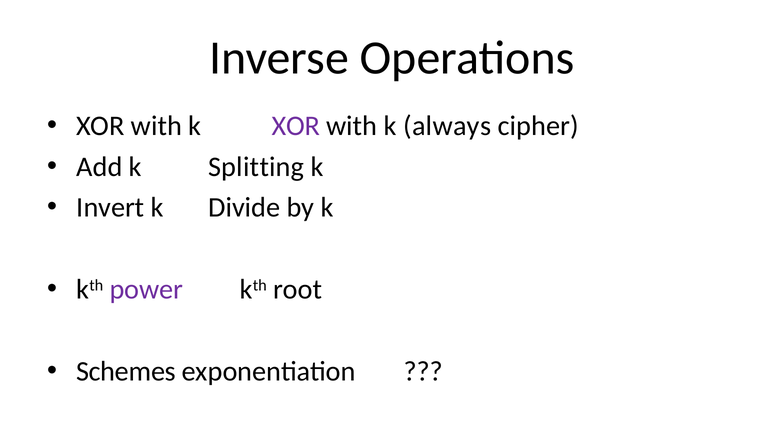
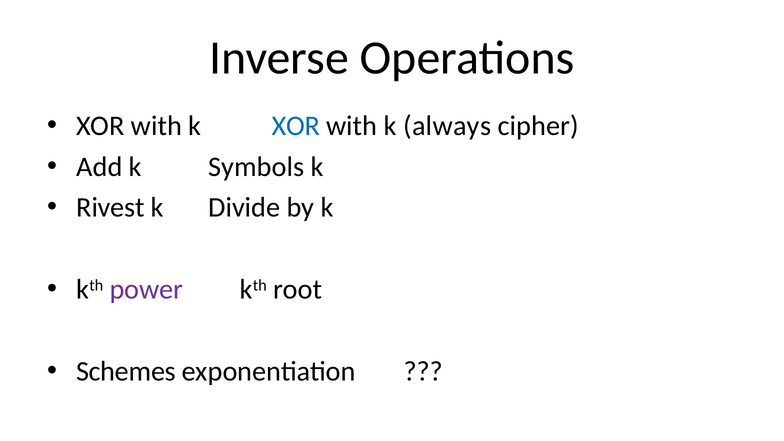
XOR at (296, 126) colour: purple -> blue
Splitting: Splitting -> Symbols
Invert: Invert -> Rivest
